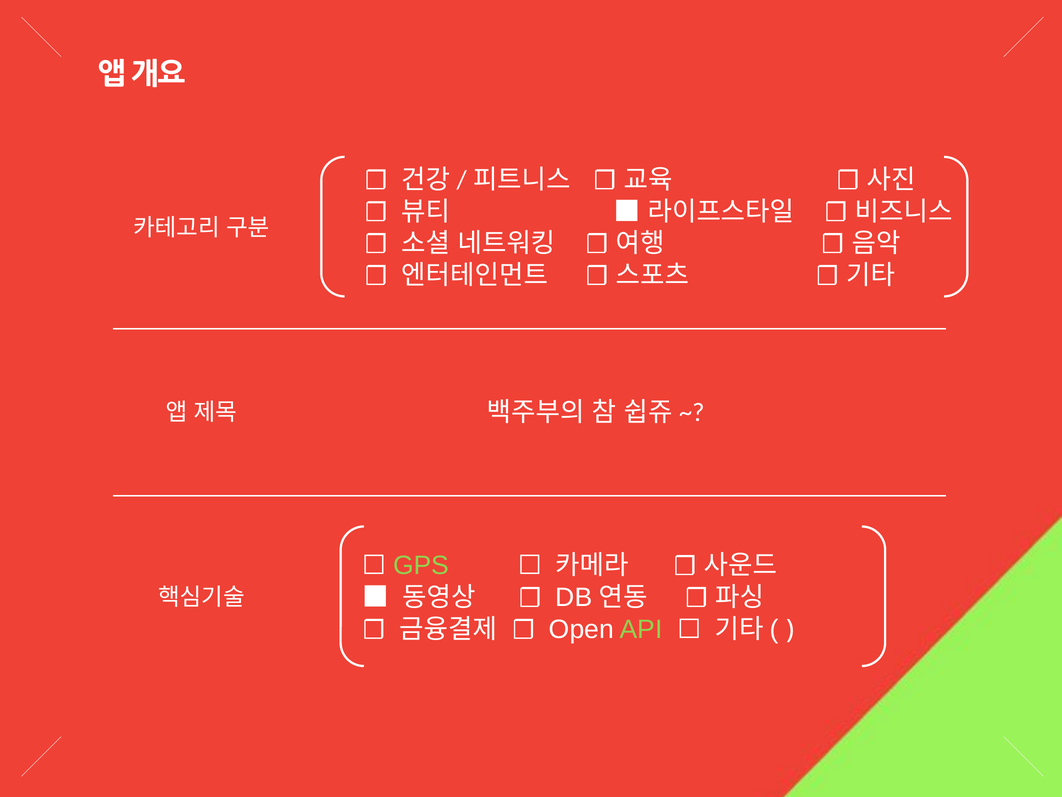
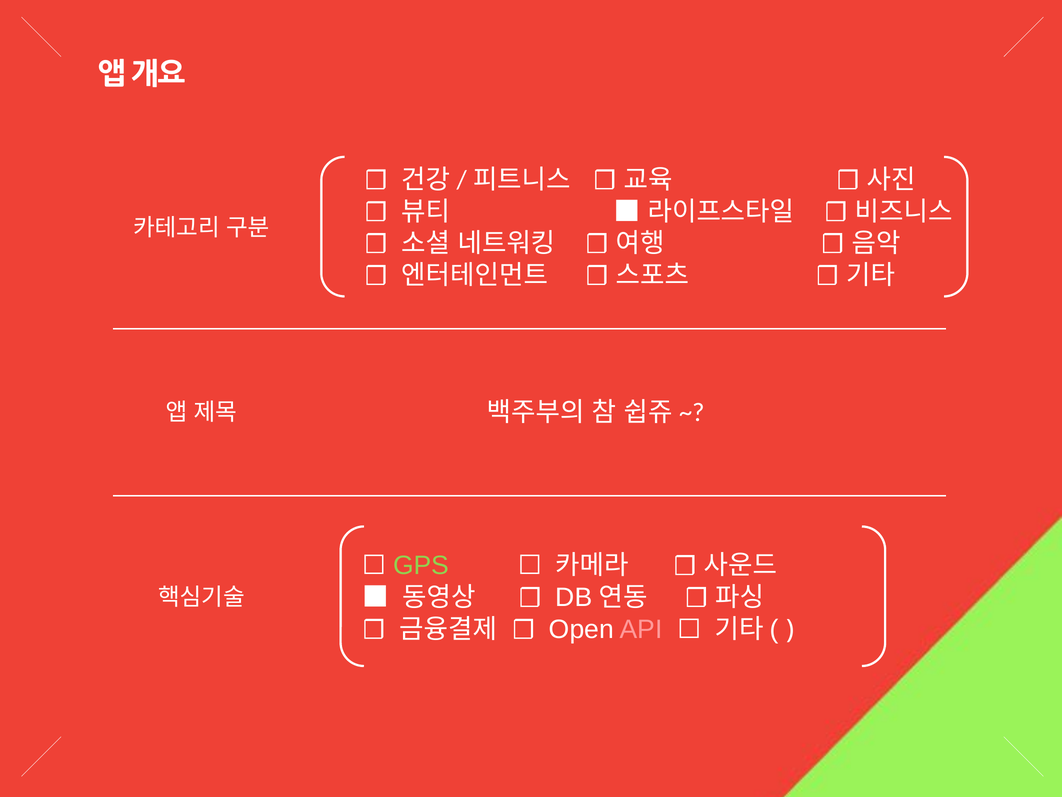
API colour: light green -> pink
